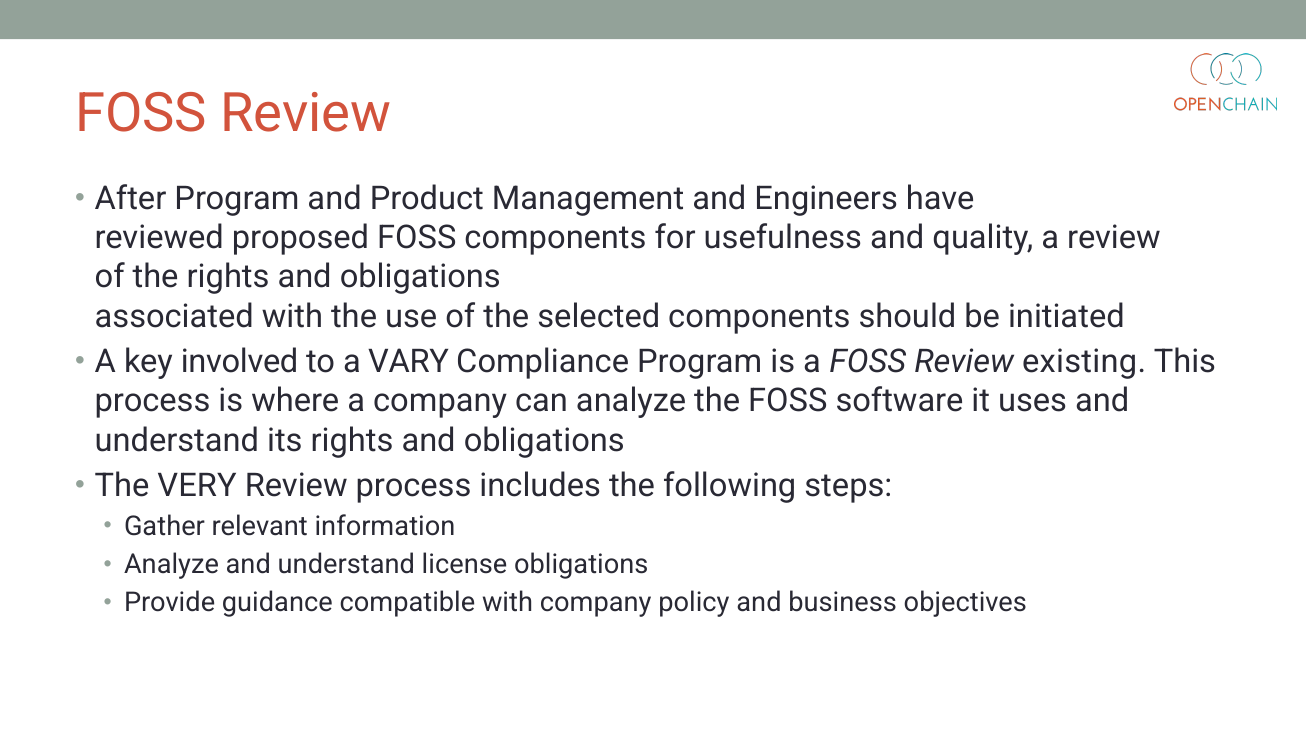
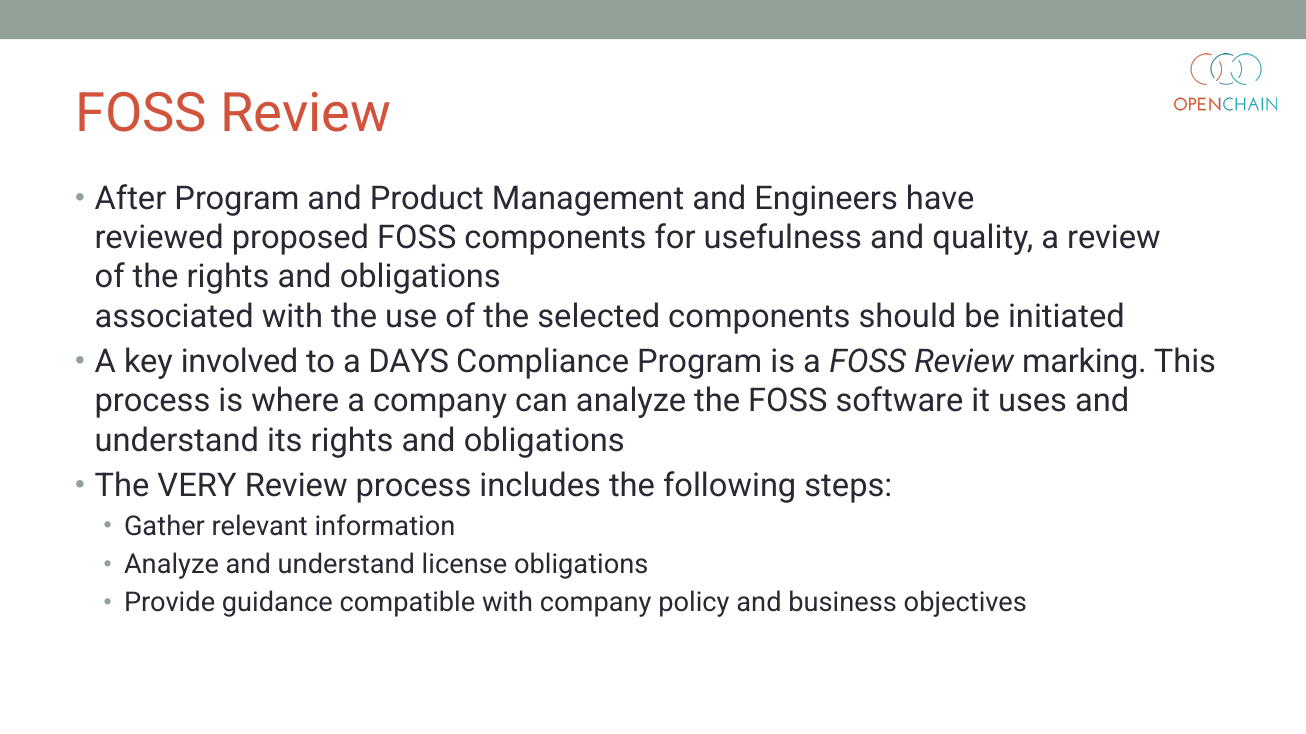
VARY: VARY -> DAYS
existing: existing -> marking
